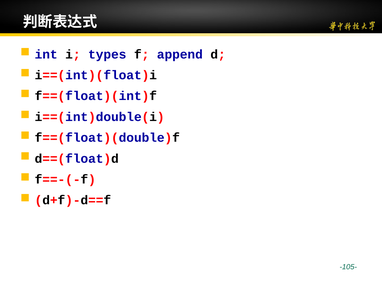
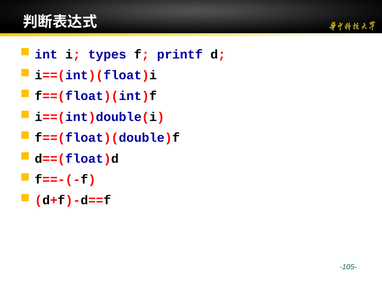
append: append -> printf
